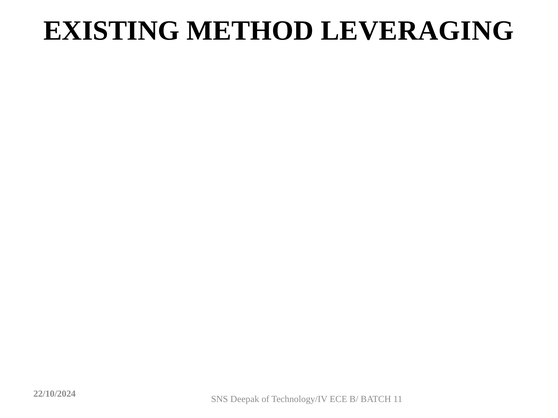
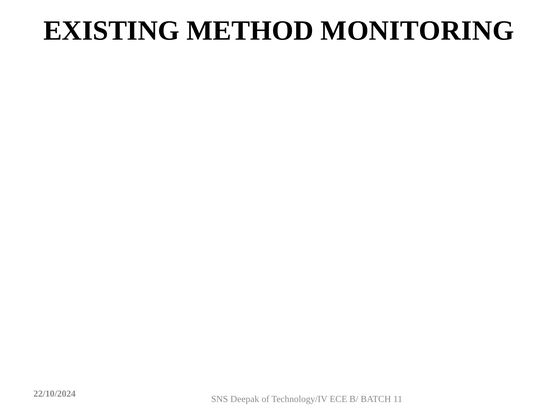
LEVERAGING: LEVERAGING -> MONITORING
